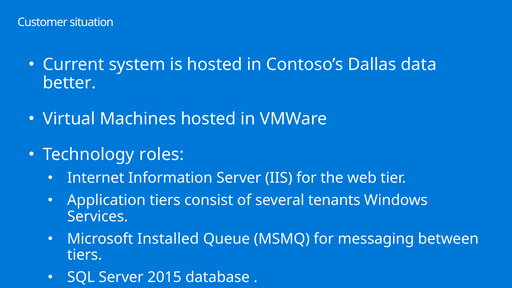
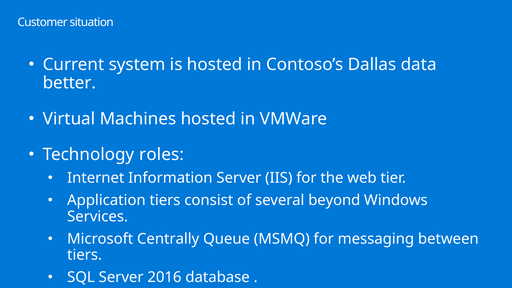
tenants: tenants -> beyond
Installed: Installed -> Centrally
2015: 2015 -> 2016
